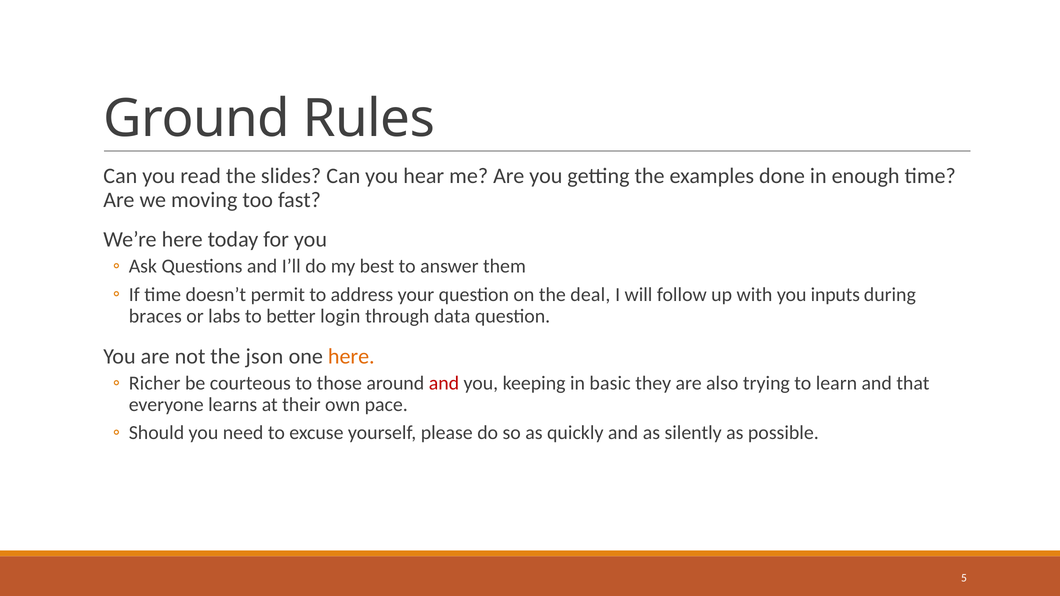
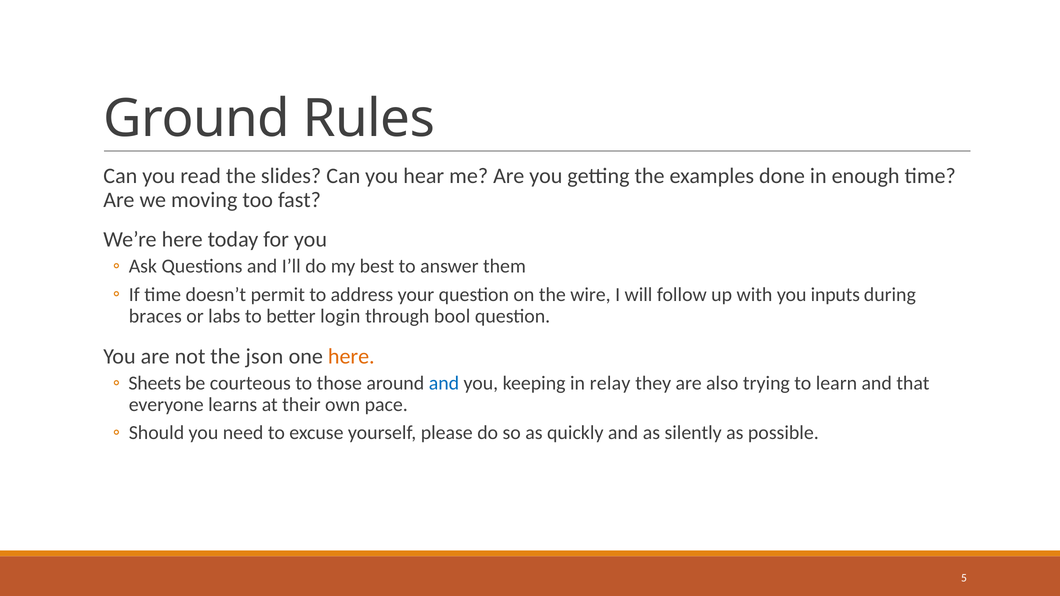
deal: deal -> wire
data: data -> bool
Richer: Richer -> Sheets
and at (444, 384) colour: red -> blue
basic: basic -> relay
